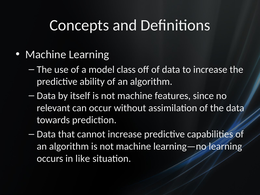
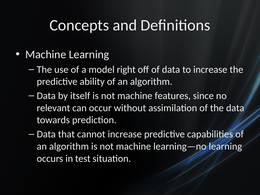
class: class -> right
like: like -> test
